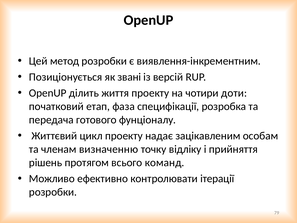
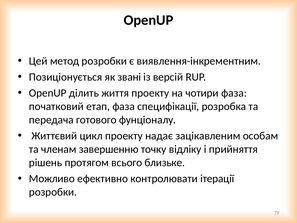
чотири доти: доти -> фаза
визначенню: визначенню -> завершенню
команд: команд -> близьке
